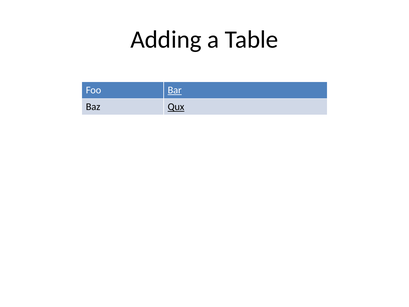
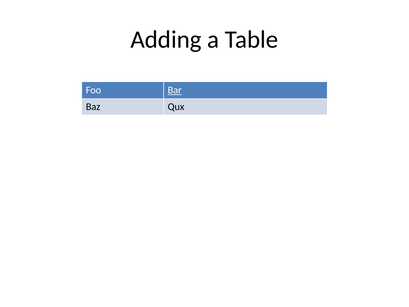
Qux underline: present -> none
